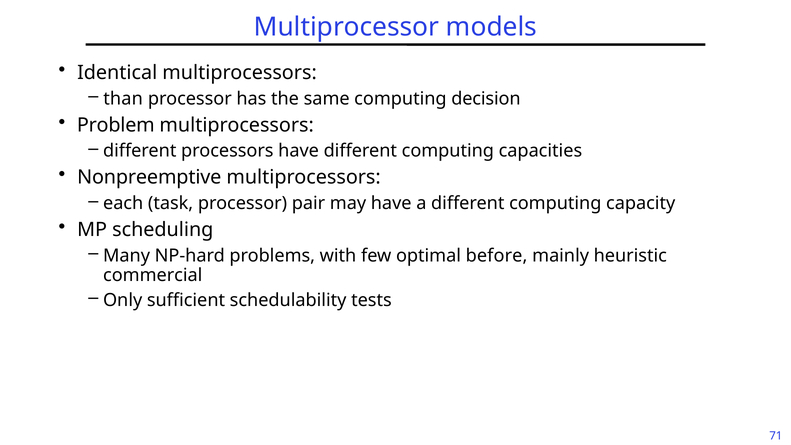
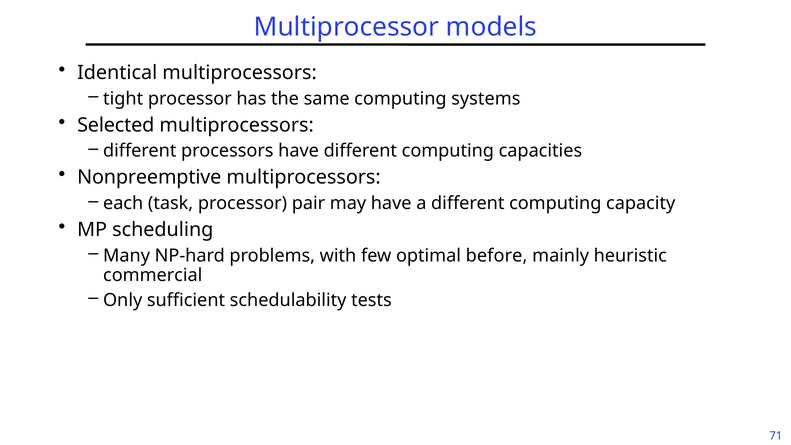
than: than -> tight
decision: decision -> systems
Problem: Problem -> Selected
